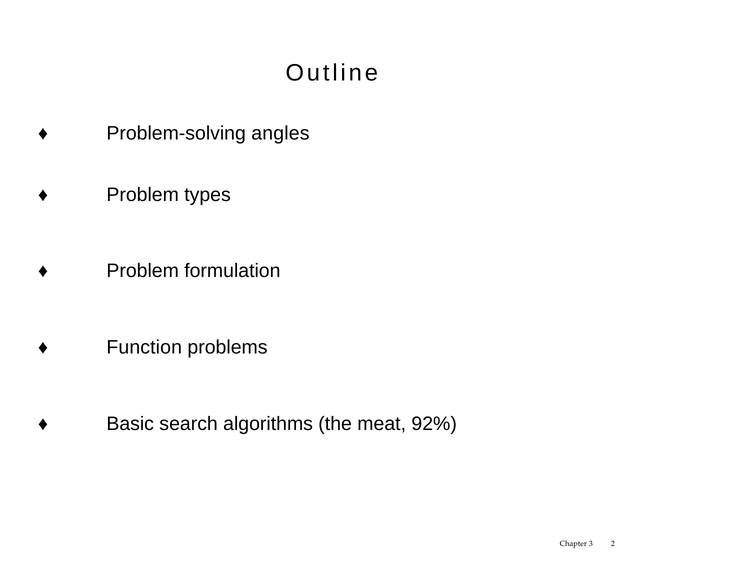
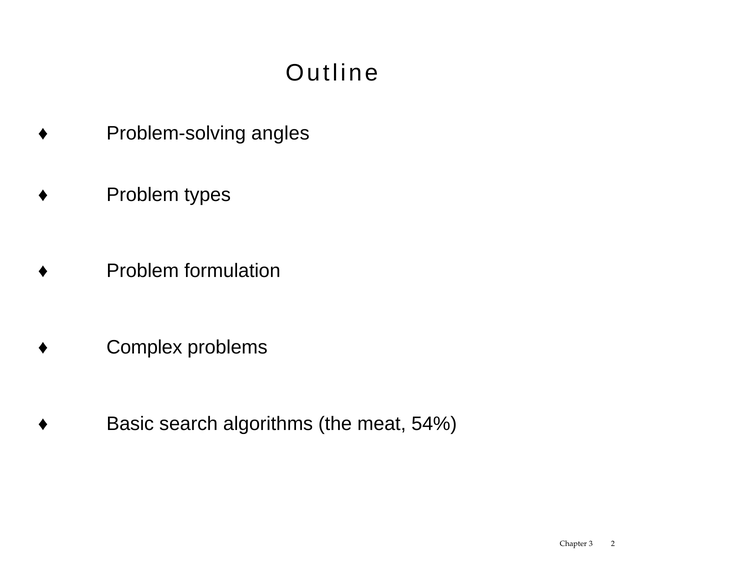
Function: Function -> Complex
92%: 92% -> 54%
